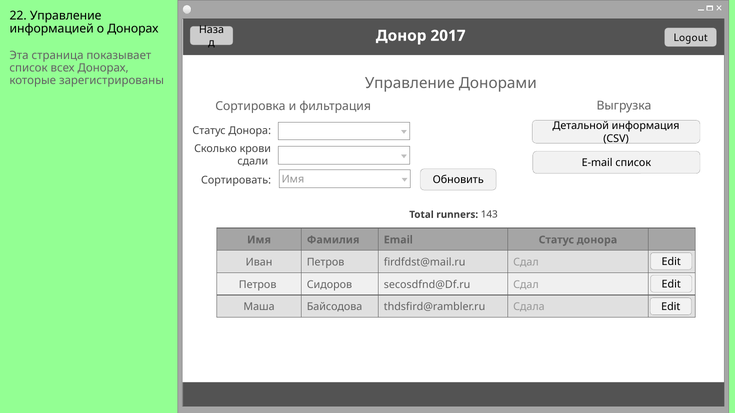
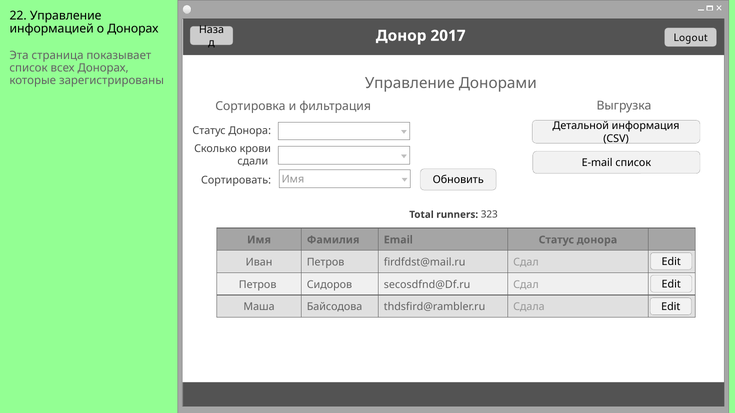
143: 143 -> 323
